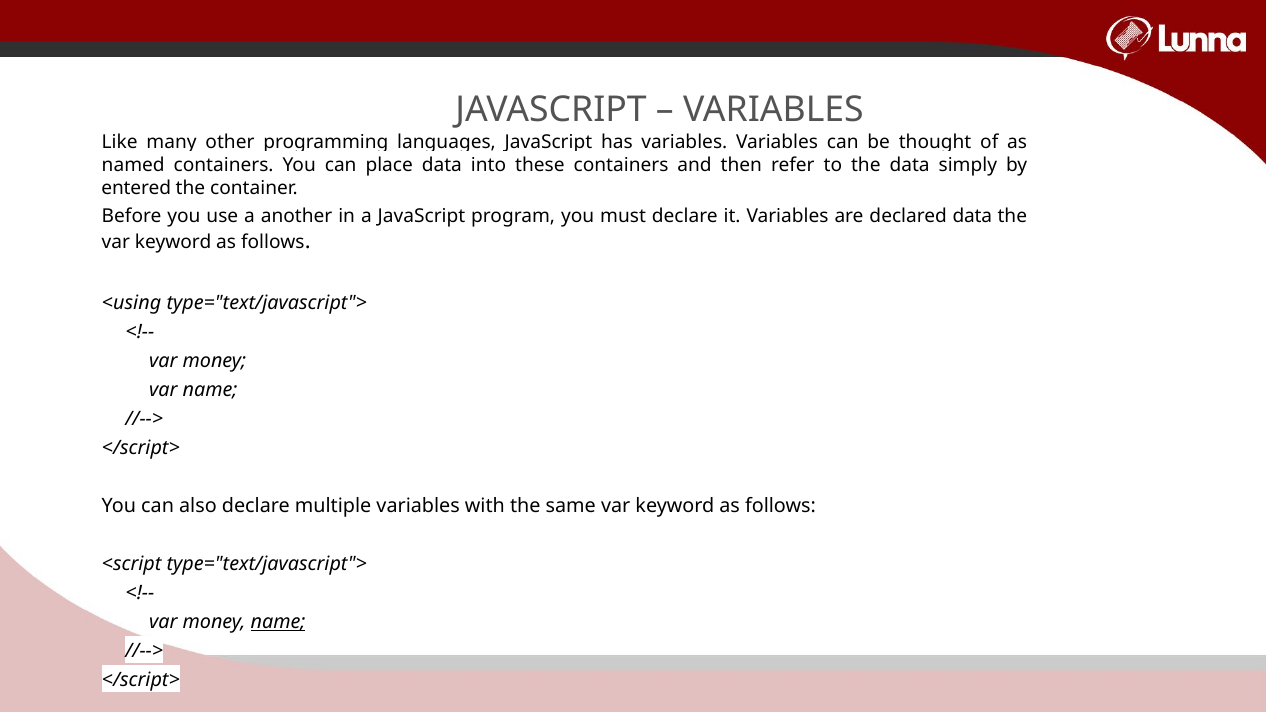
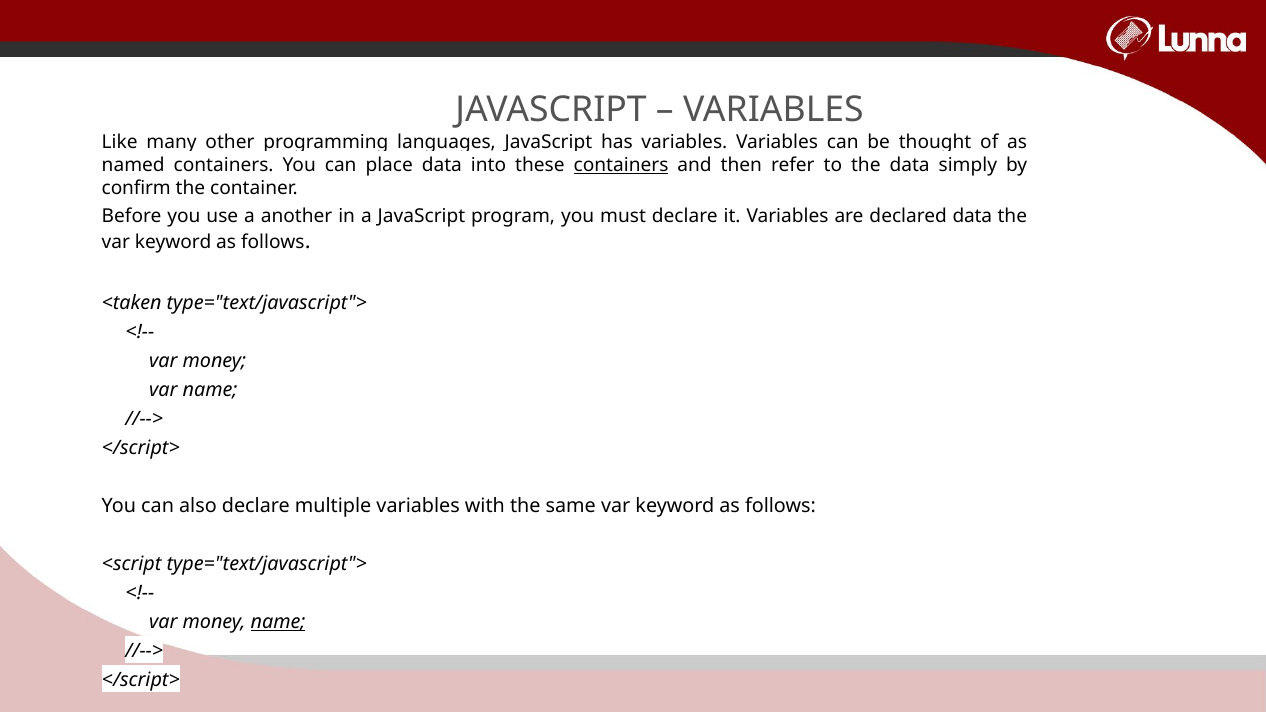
containers at (621, 165) underline: none -> present
entered: entered -> confirm
<using: <using -> <taken
